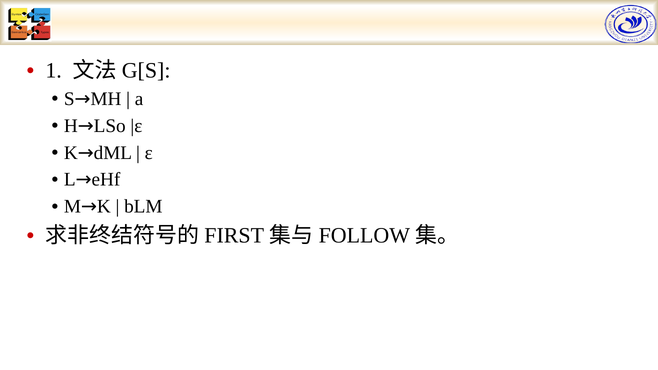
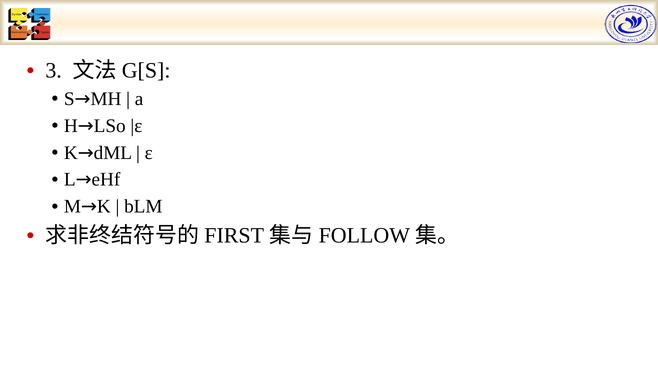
1: 1 -> 3
